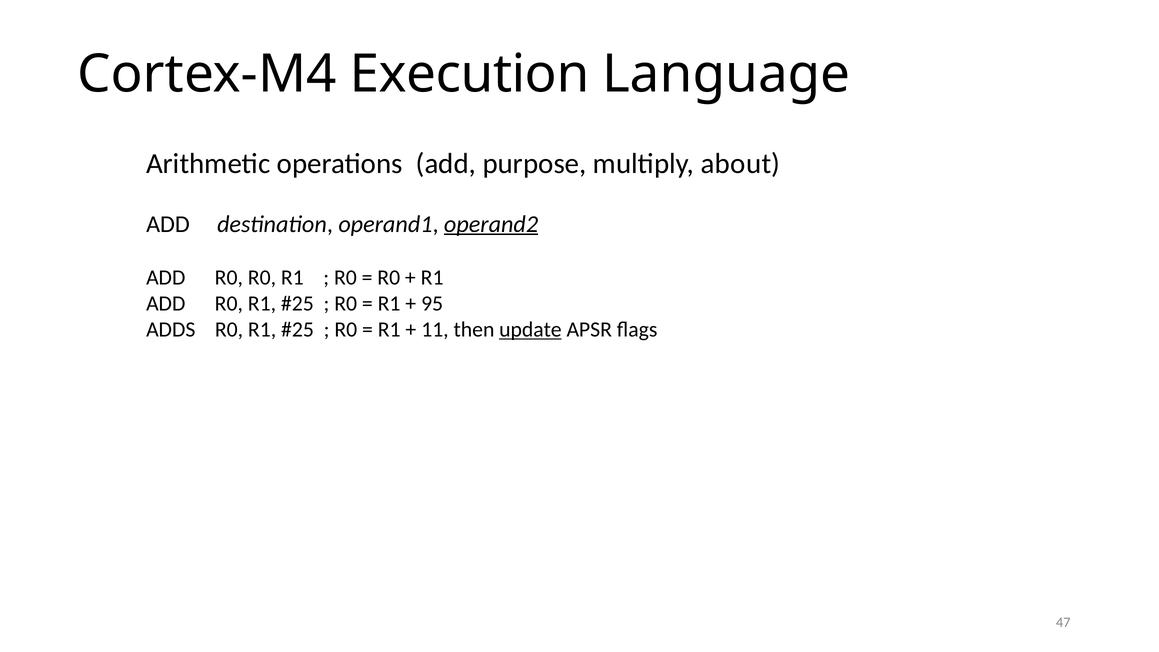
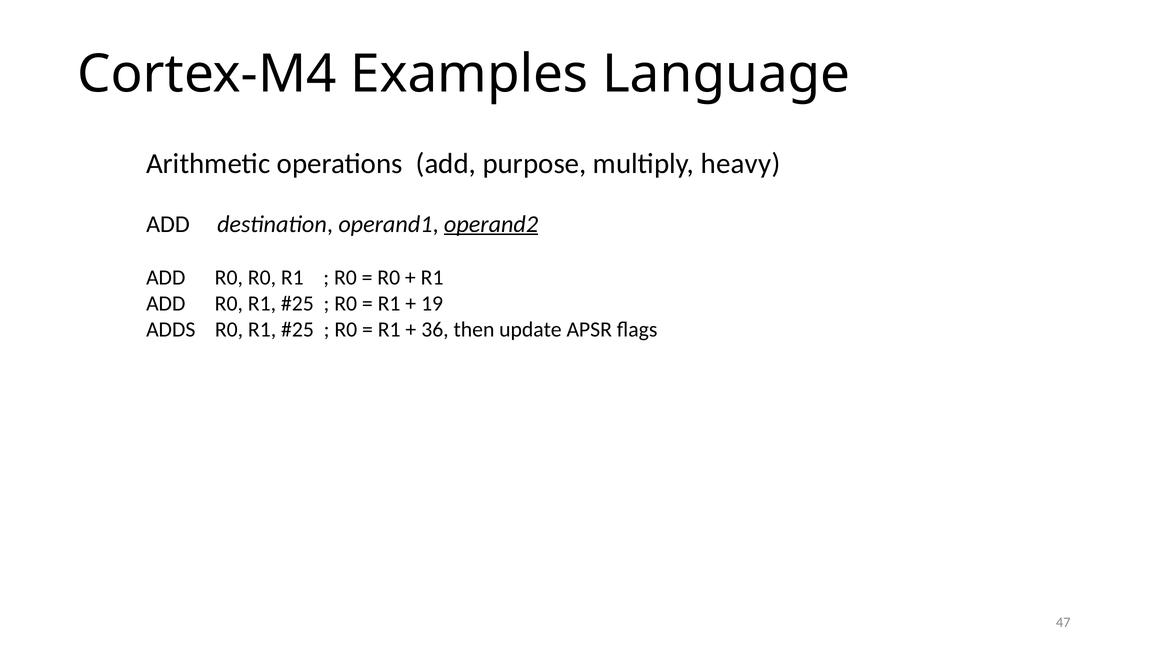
Execution: Execution -> Examples
about: about -> heavy
95: 95 -> 19
11: 11 -> 36
update underline: present -> none
